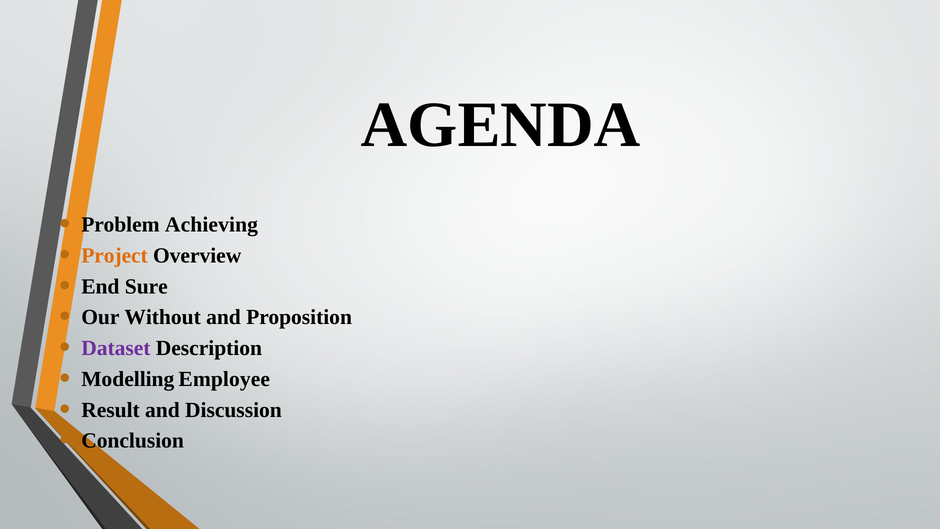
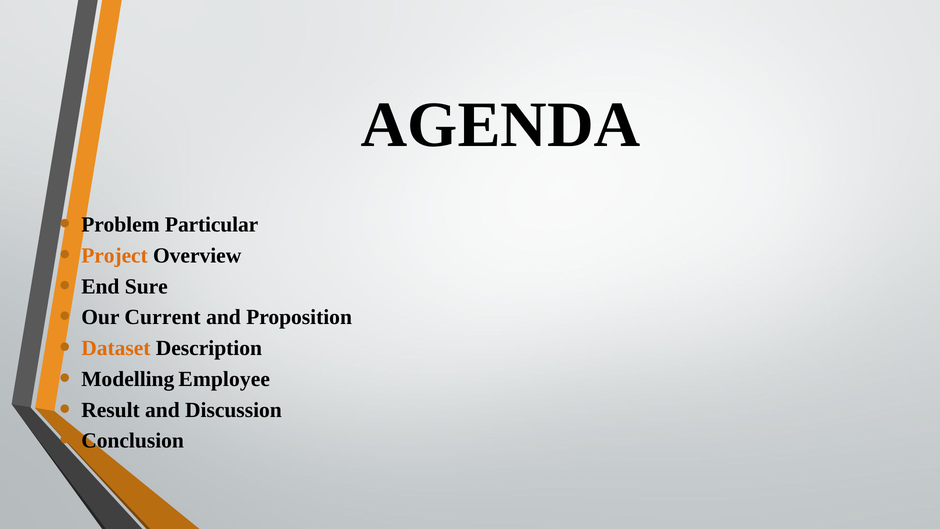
Achieving: Achieving -> Particular
Without: Without -> Current
Dataset colour: purple -> orange
